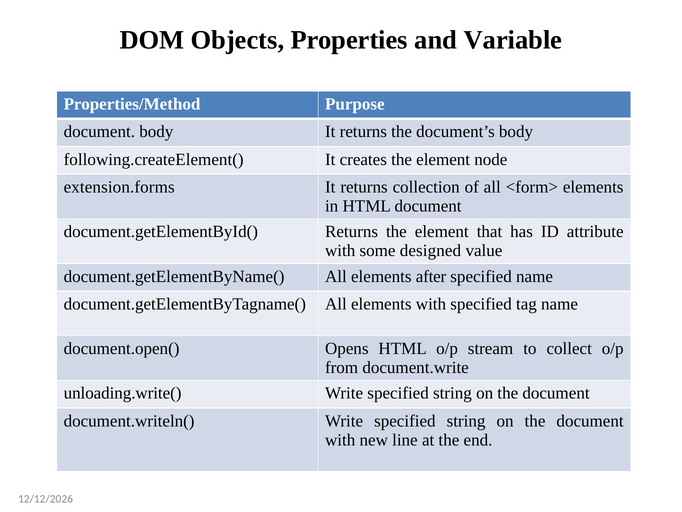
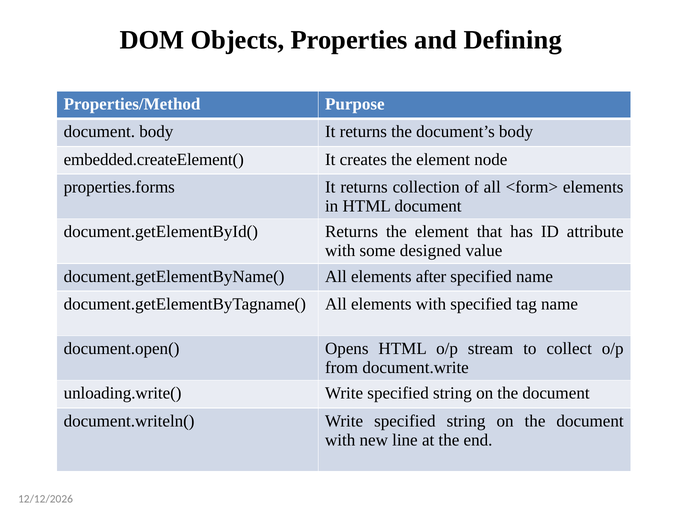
Variable: Variable -> Defining
following.createElement(: following.createElement( -> embedded.createElement(
extension.forms: extension.forms -> properties.forms
